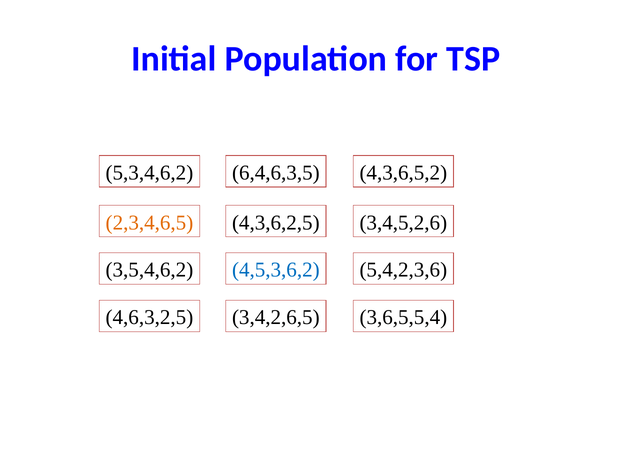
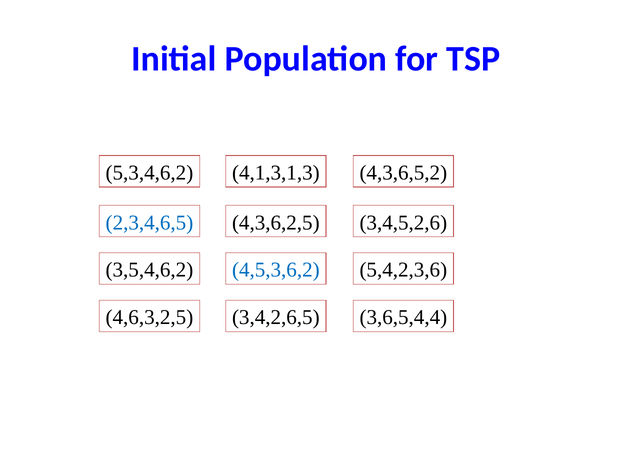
6,4,6,3,5: 6,4,6,3,5 -> 4,1,3,1,3
2,3,4,6,5 colour: orange -> blue
3,6,5,5,4: 3,6,5,5,4 -> 3,6,5,4,4
